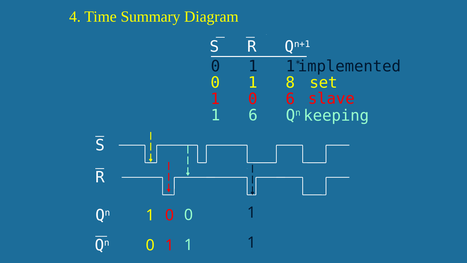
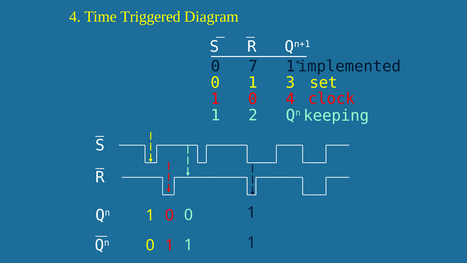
Summary: Summary -> Triggered
1 at (253, 66): 1 -> 7
8: 8 -> 3
slave: slave -> clock
0 6: 6 -> 4
1 6: 6 -> 2
